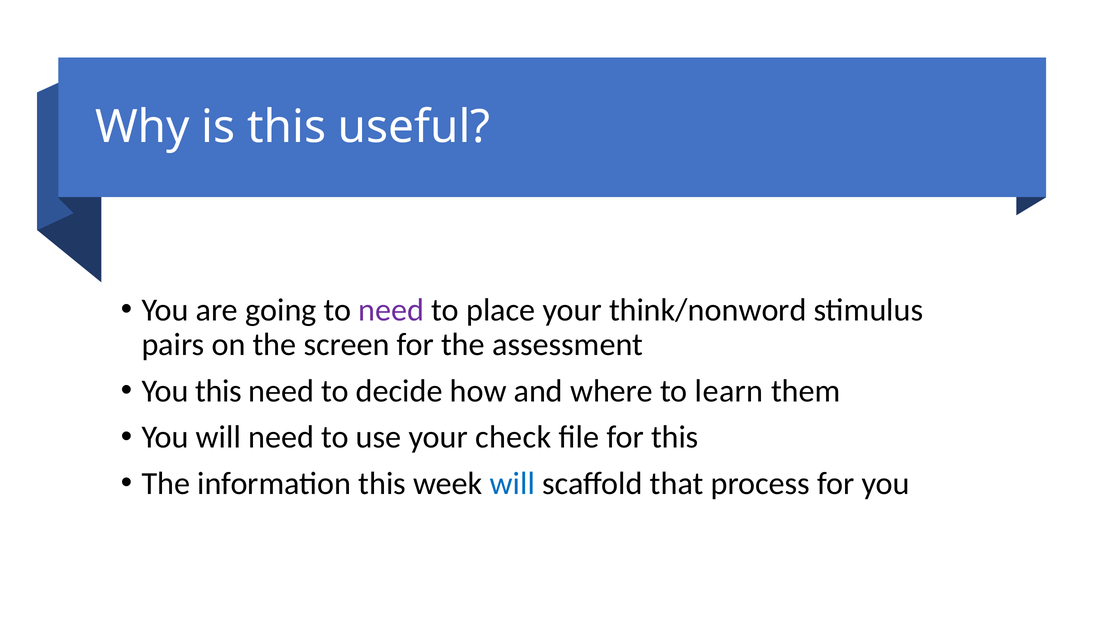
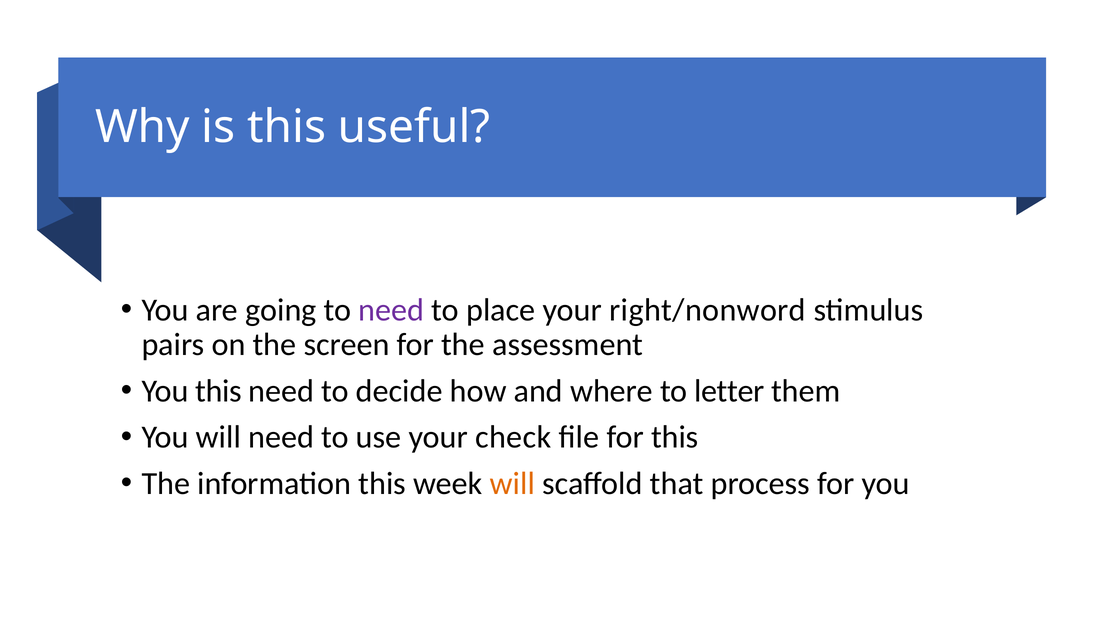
think/nonword: think/nonword -> right/nonword
learn: learn -> letter
will at (512, 483) colour: blue -> orange
